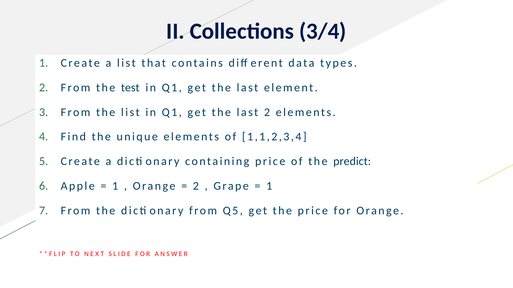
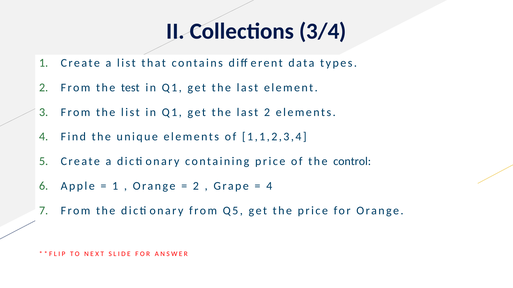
predict: predict -> control
1 at (269, 186): 1 -> 4
